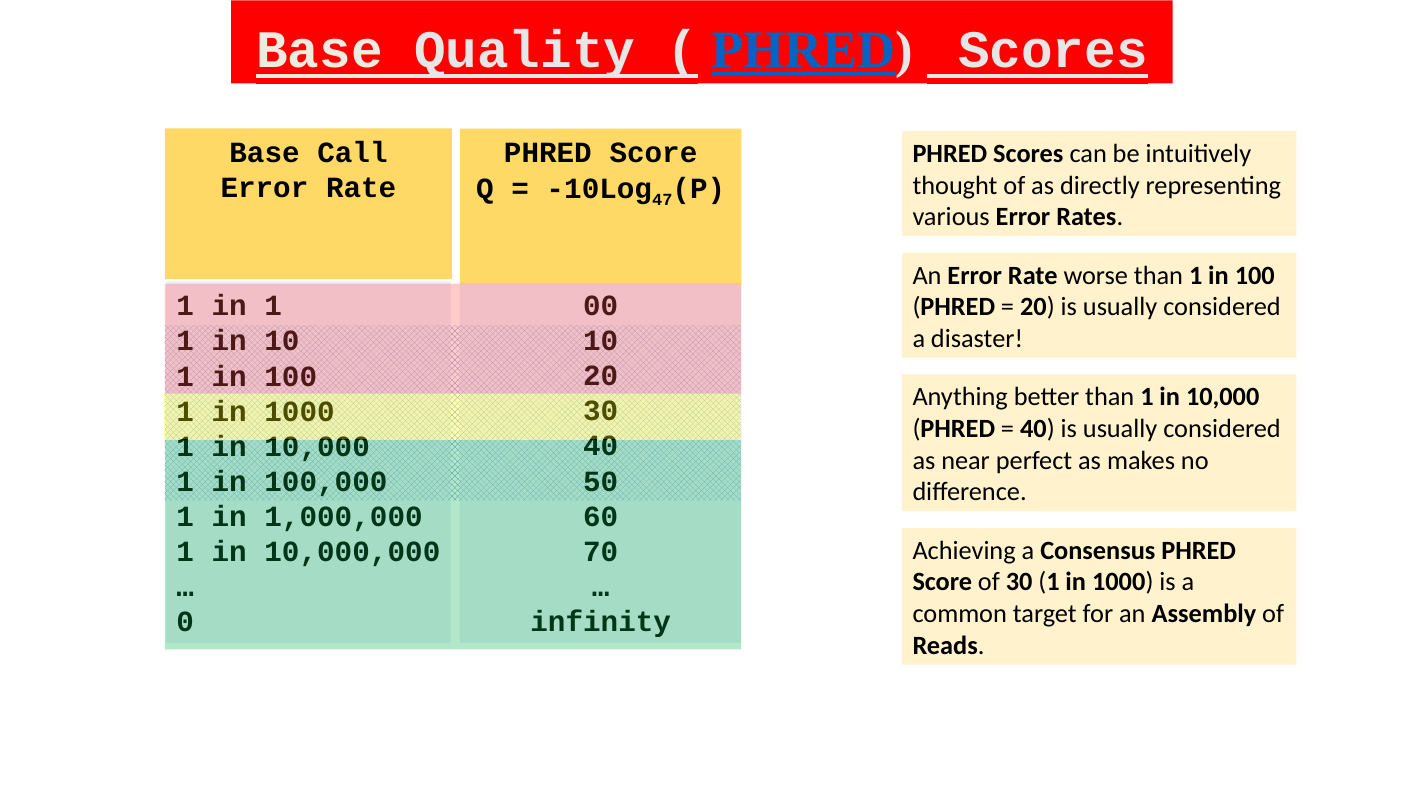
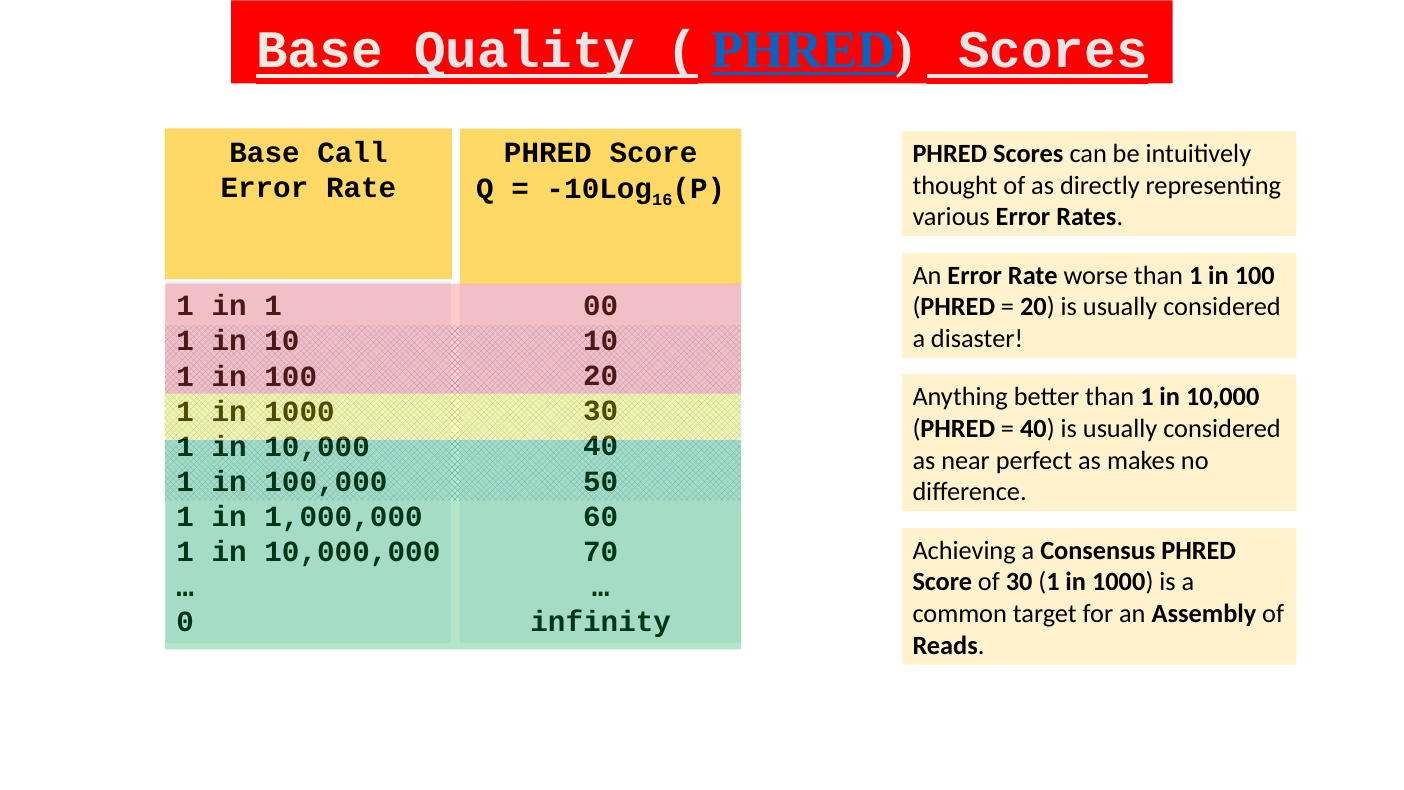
47: 47 -> 16
